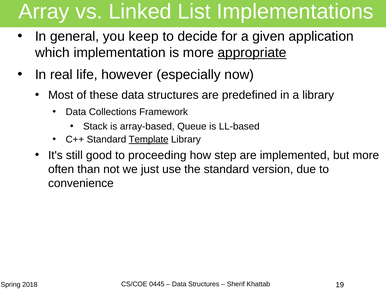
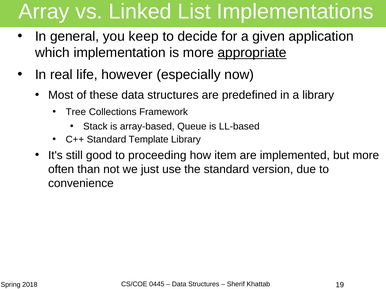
Data at (76, 112): Data -> Tree
Template underline: present -> none
step: step -> item
